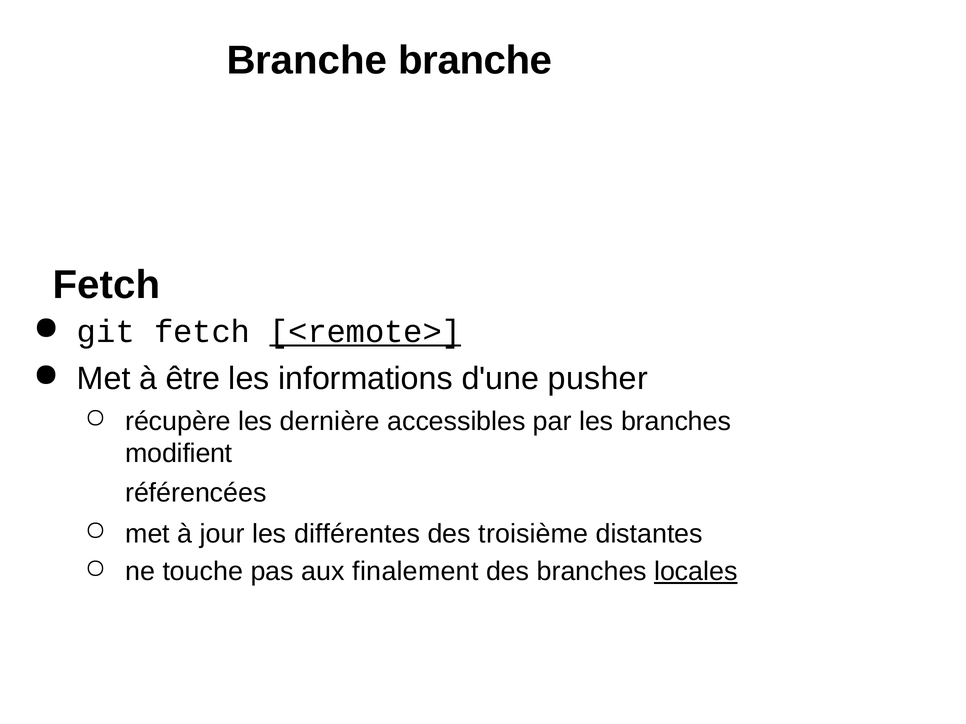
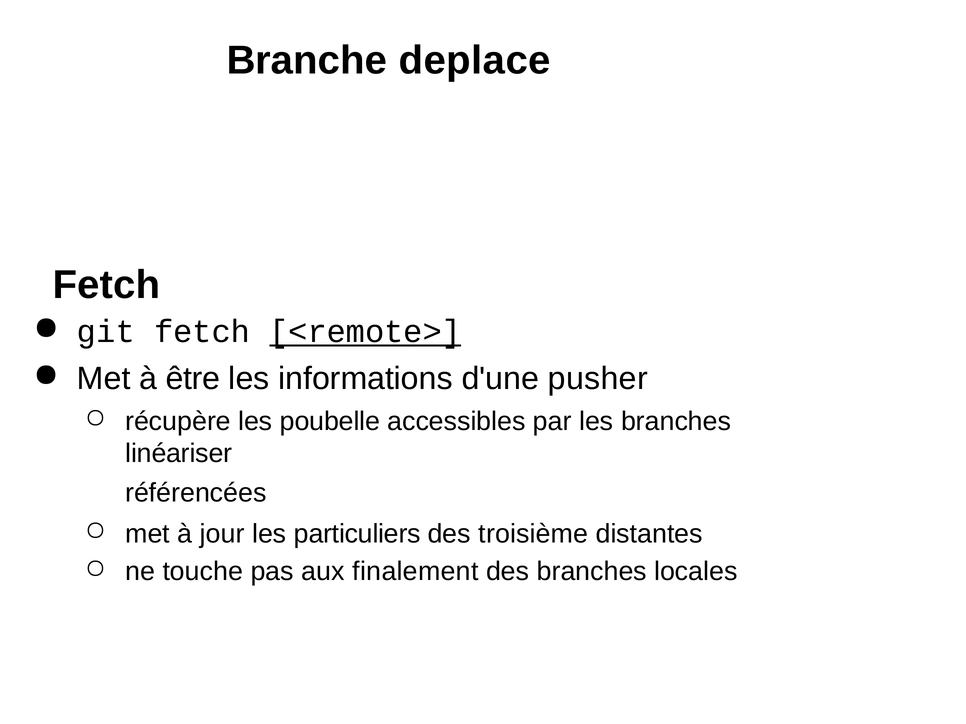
Branche branche: branche -> deplace
dernière: dernière -> poubelle
modifient: modifient -> linéariser
différentes: différentes -> particuliers
locales underline: present -> none
